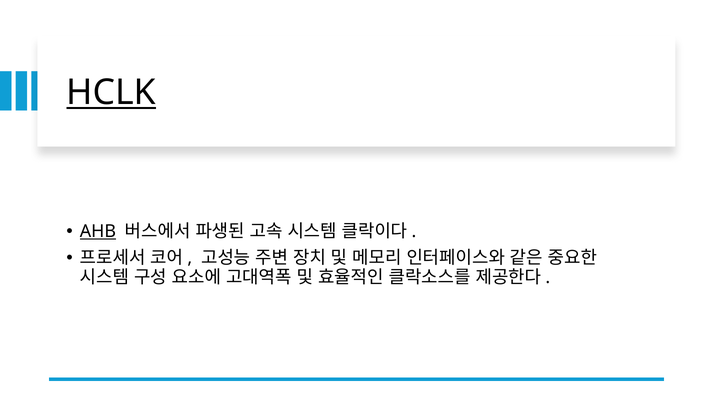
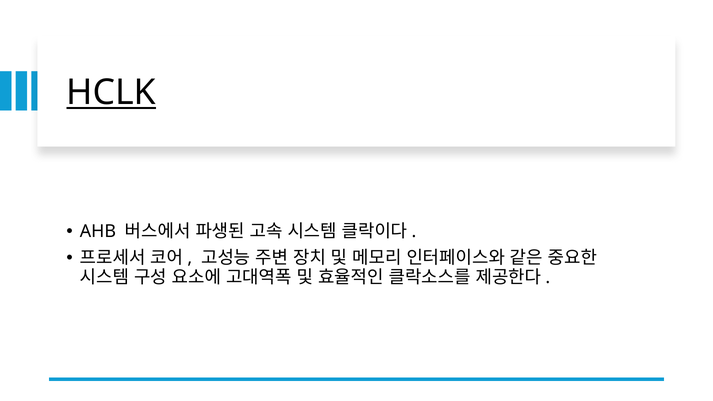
AHB underline: present -> none
